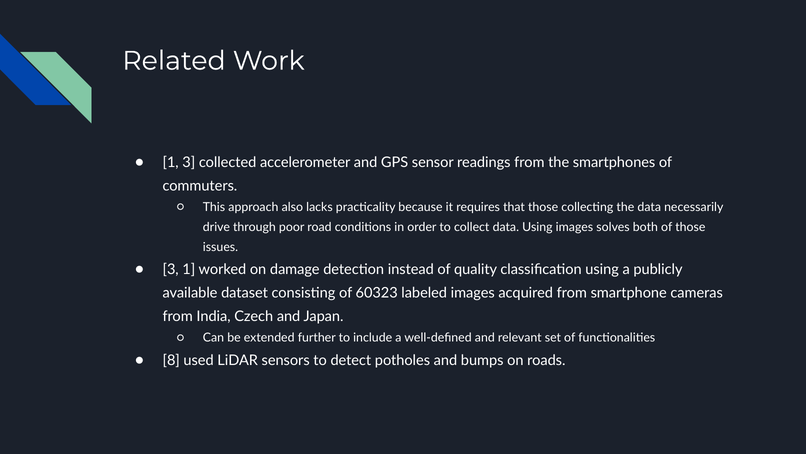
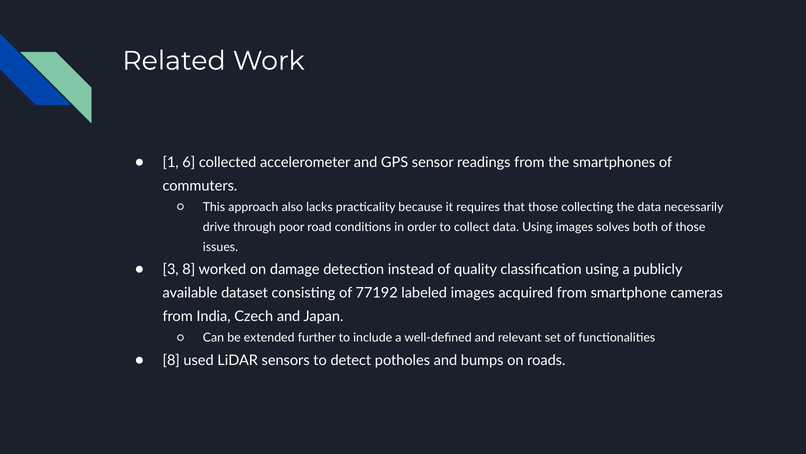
1 3: 3 -> 6
3 1: 1 -> 8
60323: 60323 -> 77192
